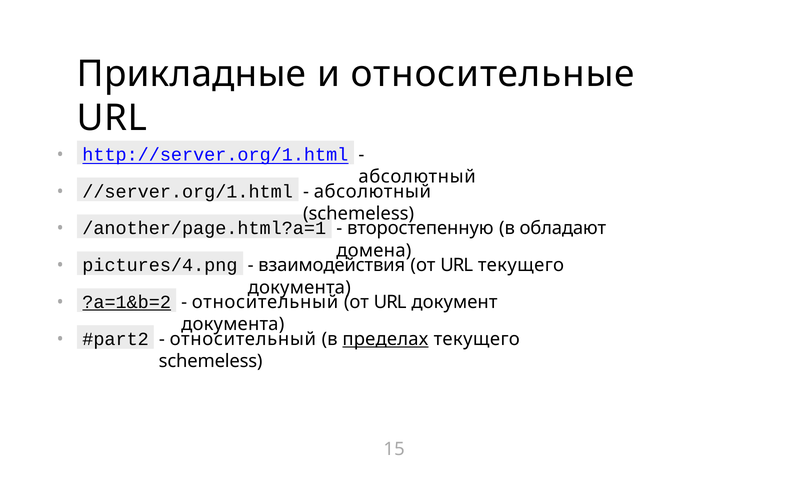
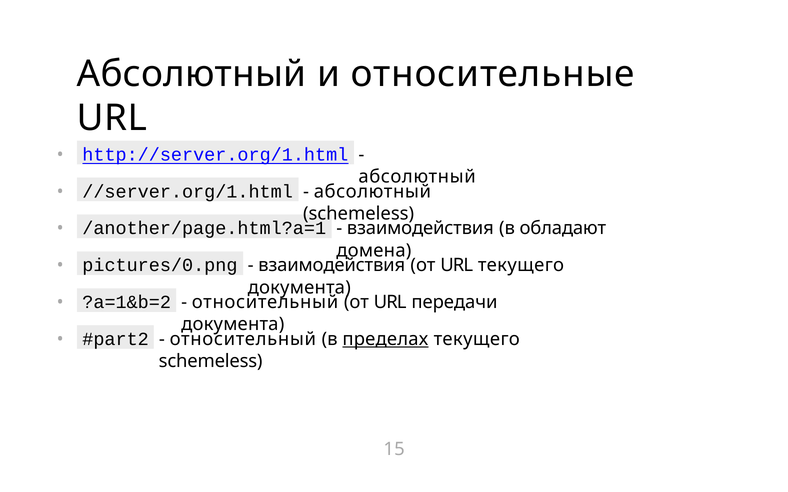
Прикладные at (192, 74): Прикладные -> Абсолютный
второстепенную at (420, 229): второстепенную -> взаимодействия
pictures/4.png: pictures/4.png -> pictures/0.png
?a=1&b=2 underline: present -> none
документ: документ -> передачи
